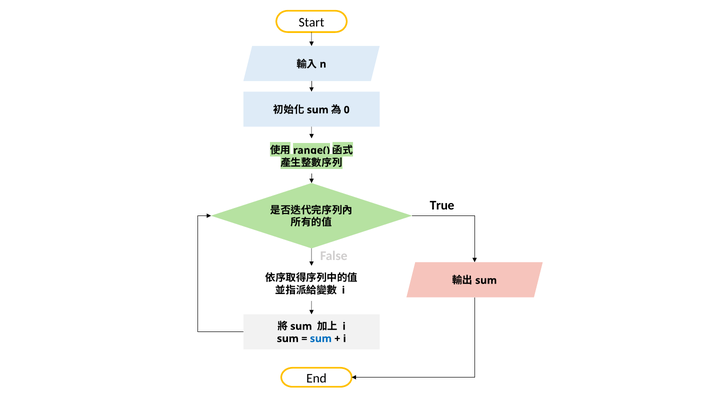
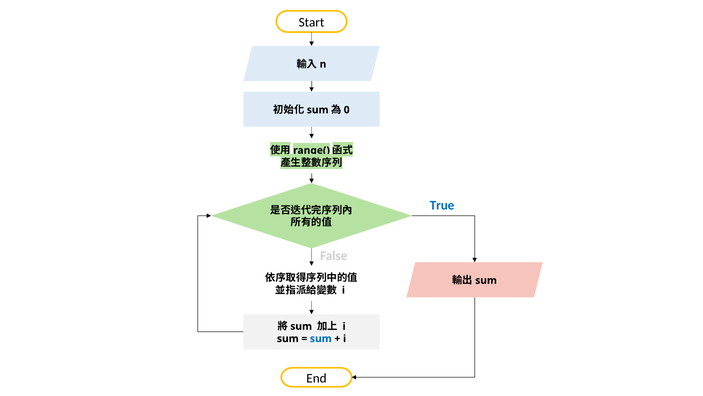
True colour: black -> blue
